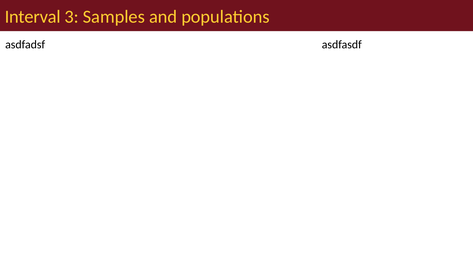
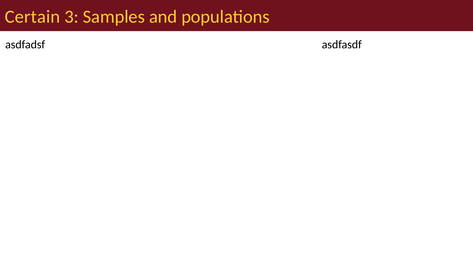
Interval: Interval -> Certain
